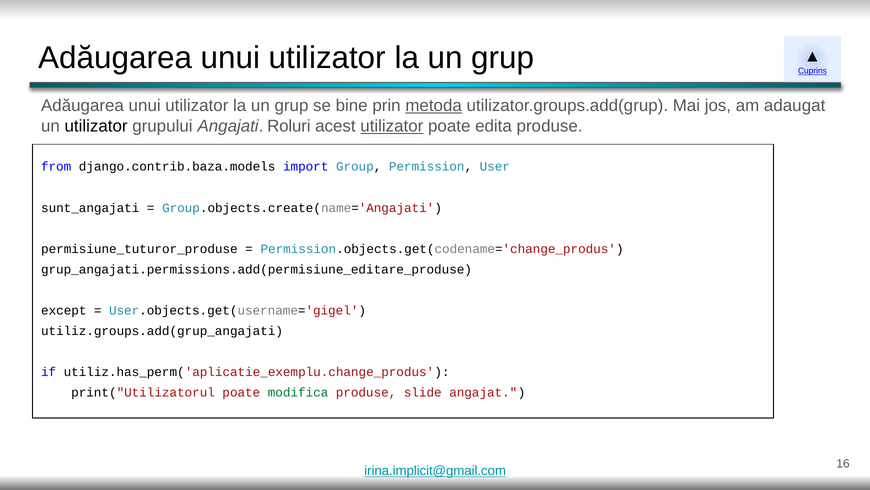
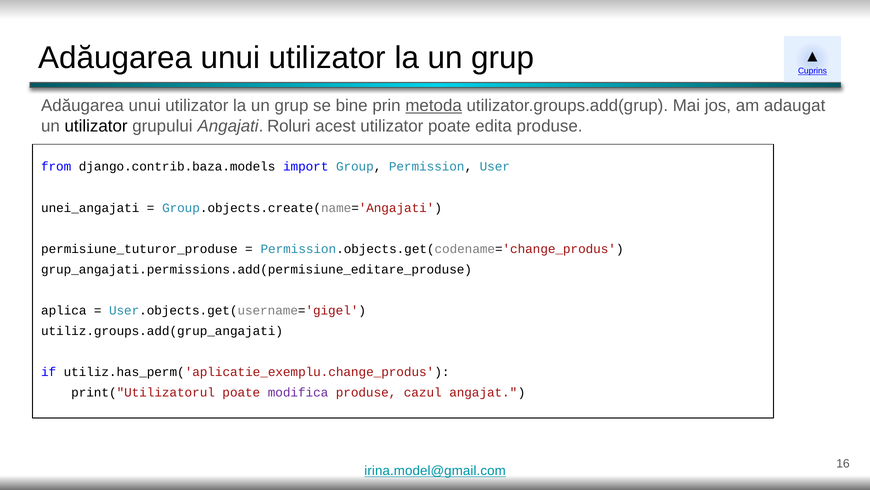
utilizator at (392, 126) underline: present -> none
sunt_angajati: sunt_angajati -> unei_angajati
except: except -> aplica
modifica colour: green -> purple
slide: slide -> cazul
irina.implicit@gmail.com: irina.implicit@gmail.com -> irina.model@gmail.com
